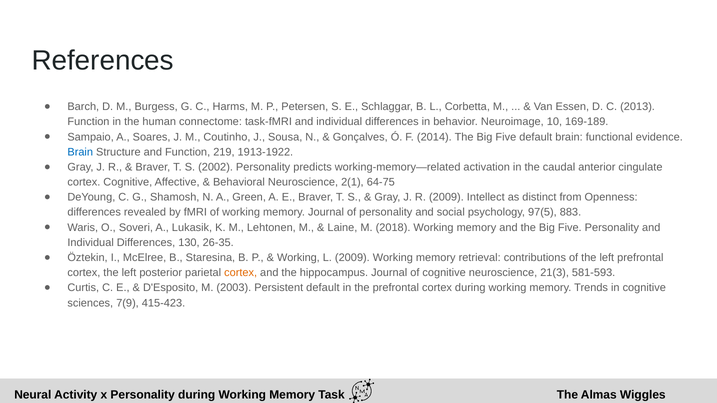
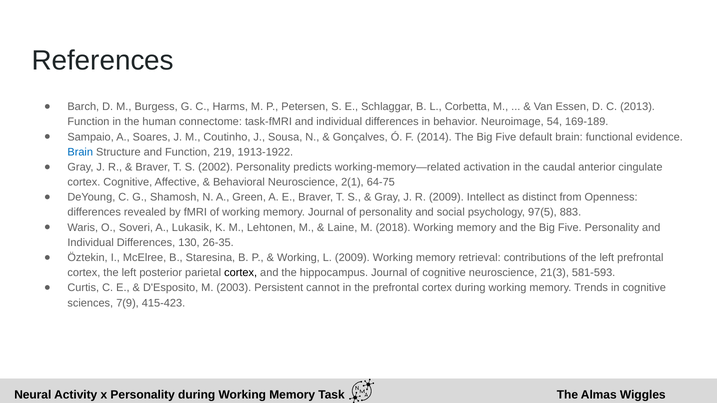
10: 10 -> 54
cortex at (241, 273) colour: orange -> black
Persistent default: default -> cannot
